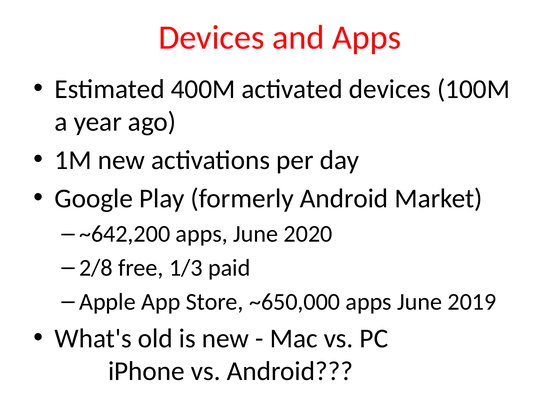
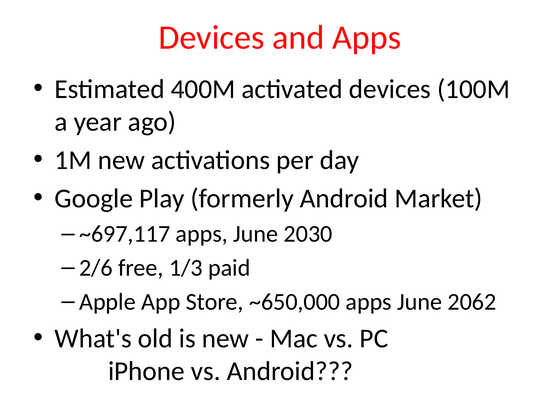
~642,200: ~642,200 -> ~697,117
2020: 2020 -> 2030
2/8: 2/8 -> 2/6
2019: 2019 -> 2062
